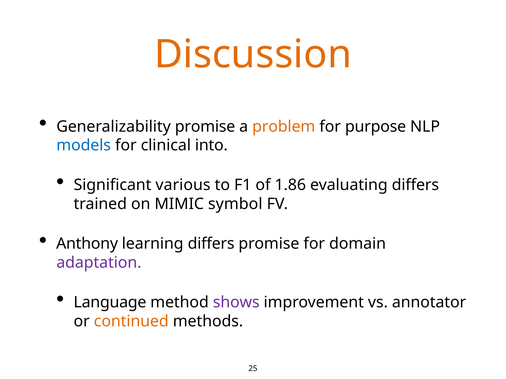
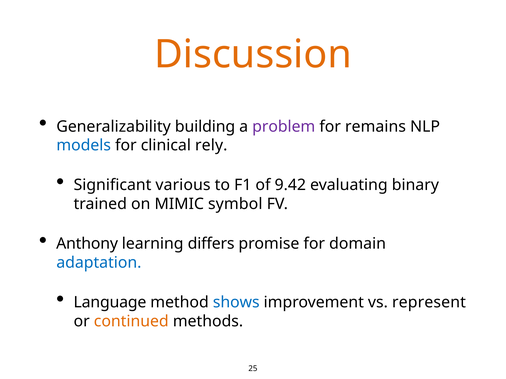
Generalizability promise: promise -> building
problem colour: orange -> purple
purpose: purpose -> remains
into: into -> rely
1.86: 1.86 -> 9.42
evaluating differs: differs -> binary
adaptation colour: purple -> blue
shows colour: purple -> blue
annotator: annotator -> represent
